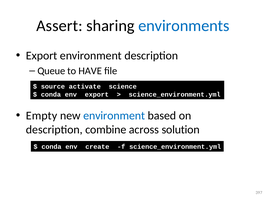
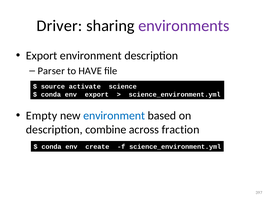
Assert: Assert -> Driver
environments colour: blue -> purple
Queue: Queue -> Parser
solution: solution -> fraction
